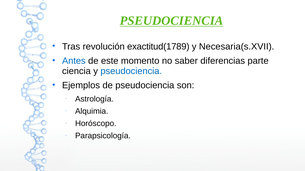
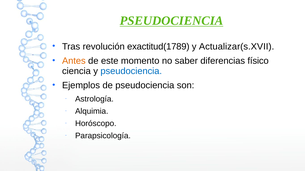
Necesaria(s.XVII: Necesaria(s.XVII -> Actualizar(s.XVII
Antes colour: blue -> orange
parte: parte -> físico
